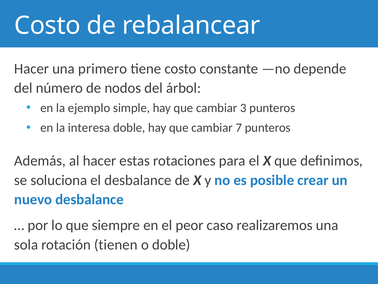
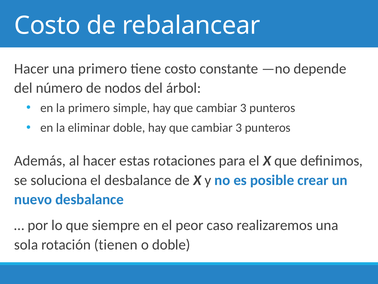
la ejemplo: ejemplo -> primero
interesa: interesa -> eliminar
7 at (239, 128): 7 -> 3
